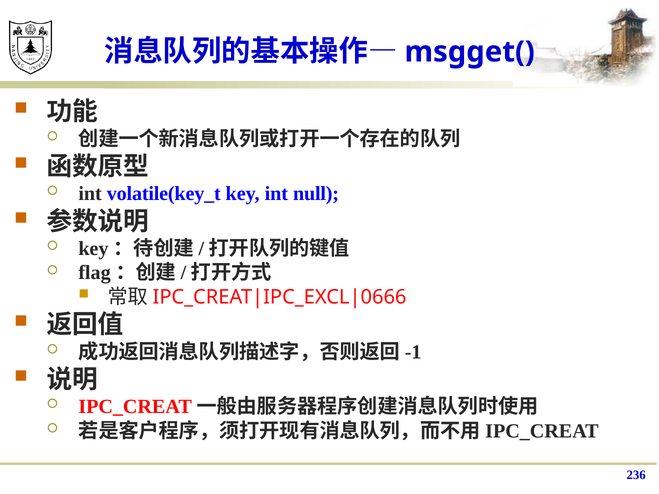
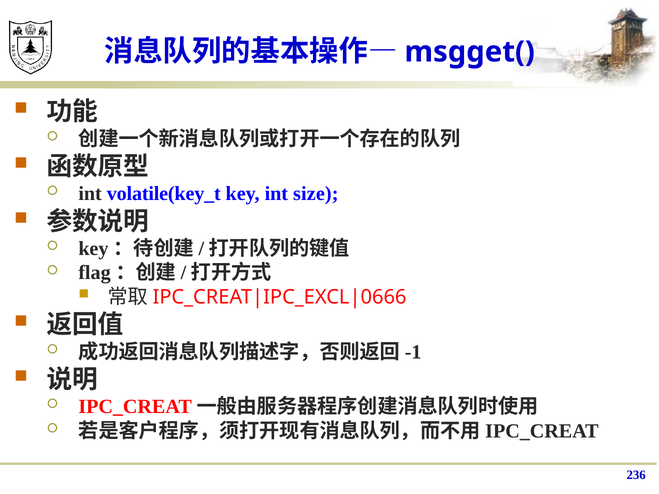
null: null -> size
